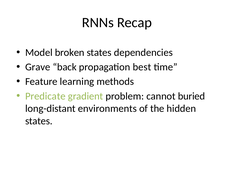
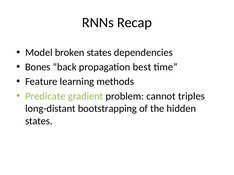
Grave: Grave -> Bones
buried: buried -> triples
environments: environments -> bootstrapping
